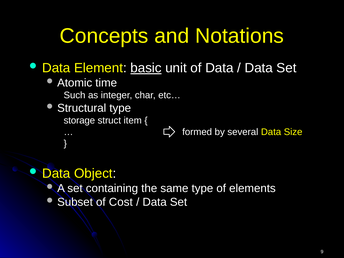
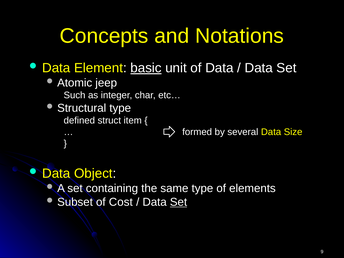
time: time -> jeep
storage: storage -> defined
Set at (179, 202) underline: none -> present
